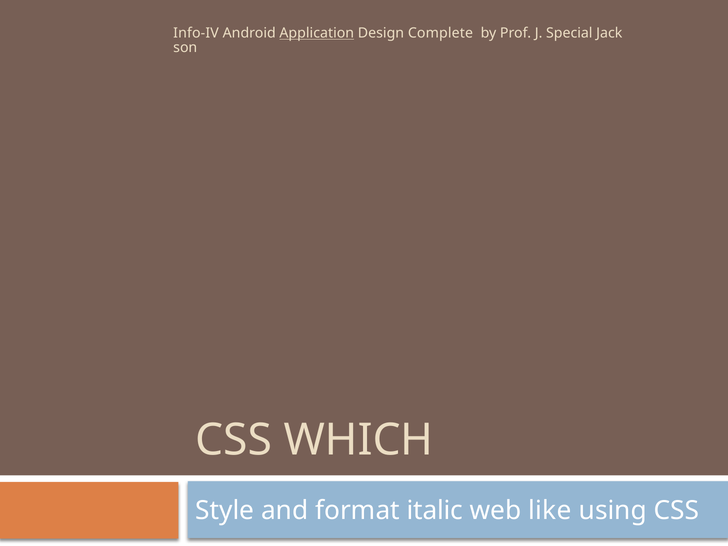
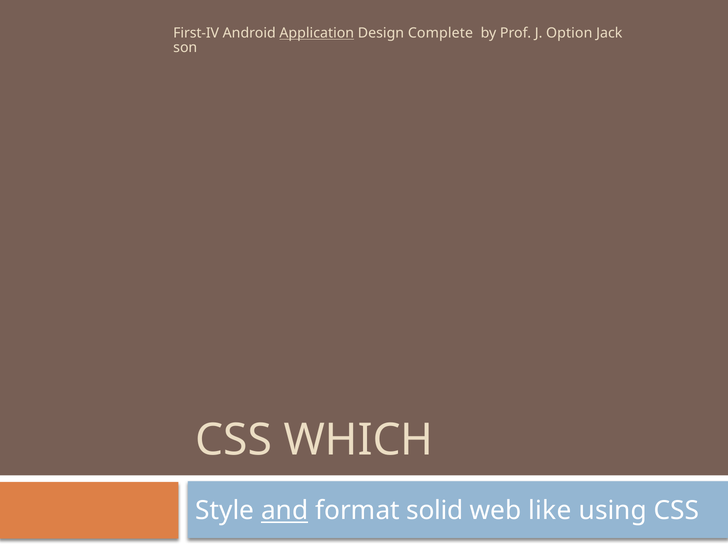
Info-IV: Info-IV -> First-IV
Special: Special -> Option
and underline: none -> present
italic: italic -> solid
